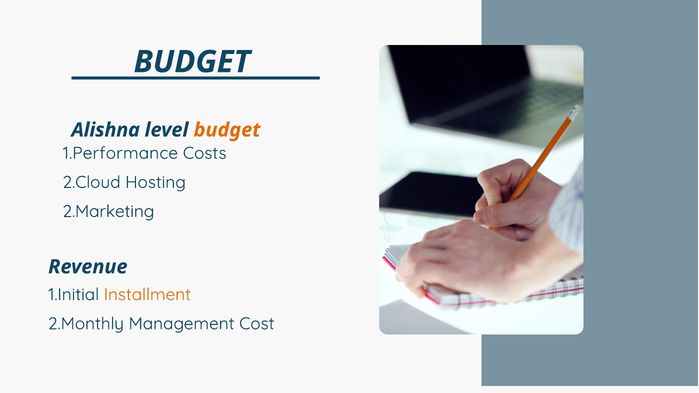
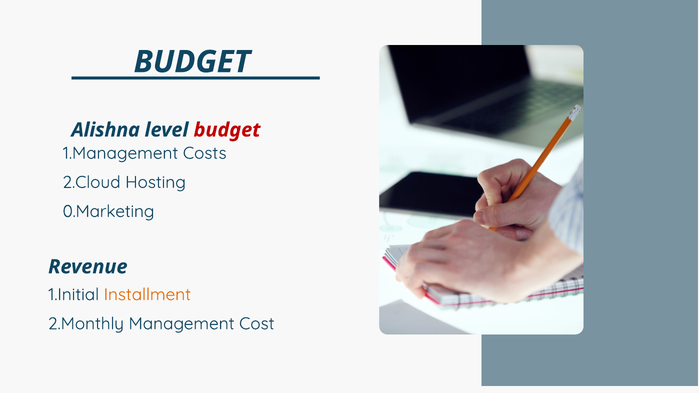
budget at (227, 130) colour: orange -> red
1.Performance: 1.Performance -> 1.Management
2.Marketing: 2.Marketing -> 0.Marketing
